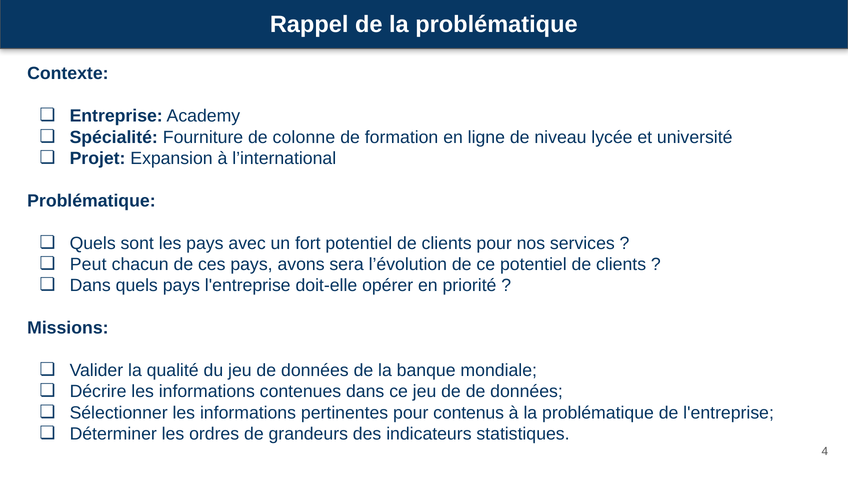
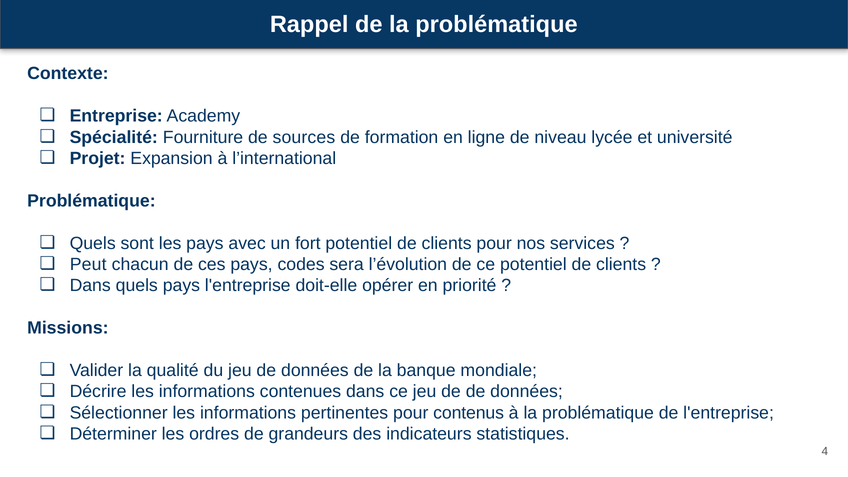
colonne: colonne -> sources
avons: avons -> codes
